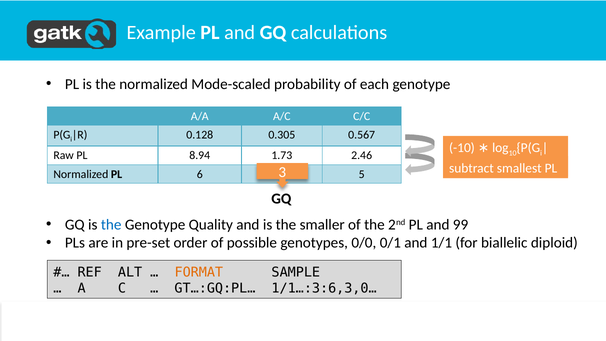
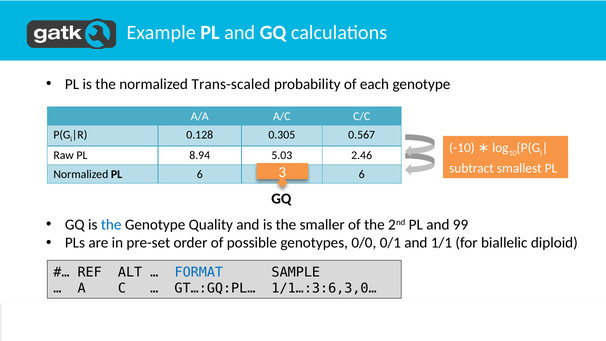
Mode-scaled: Mode-scaled -> Trans-scaled
1.73: 1.73 -> 5.03
5 at (362, 174): 5 -> 6
FORMAT colour: orange -> blue
